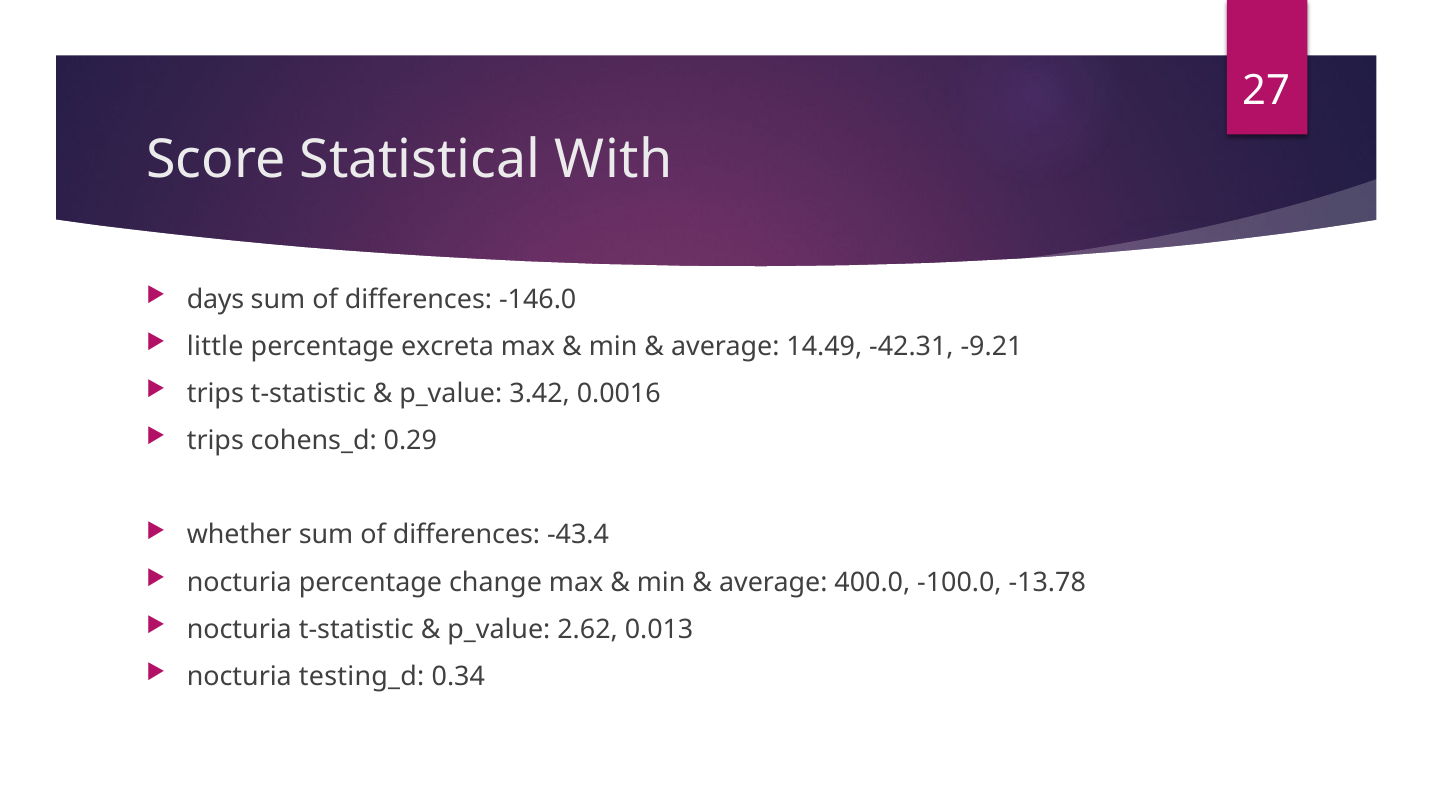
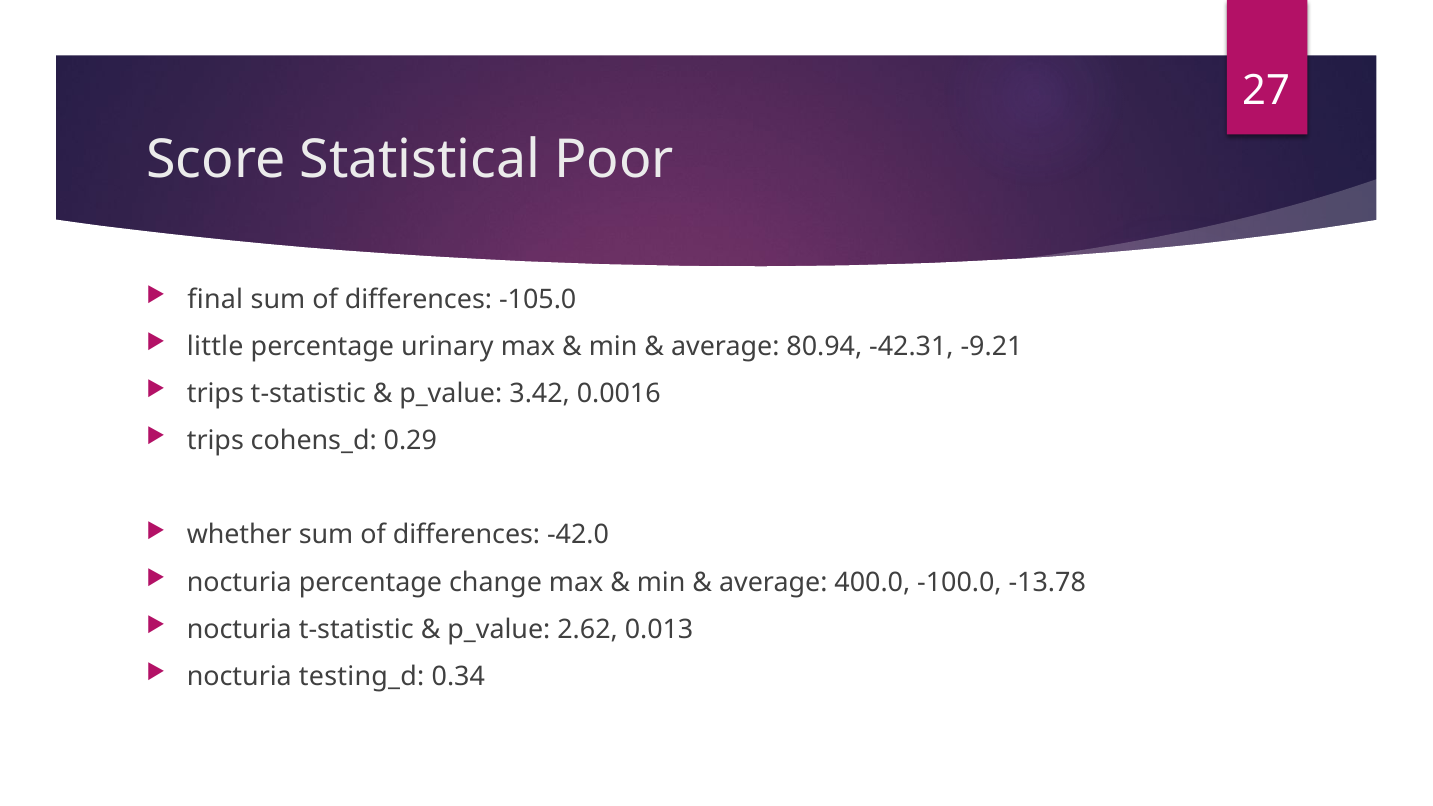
With: With -> Poor
days: days -> final
-146.0: -146.0 -> -105.0
excreta: excreta -> urinary
14.49: 14.49 -> 80.94
-43.4: -43.4 -> -42.0
